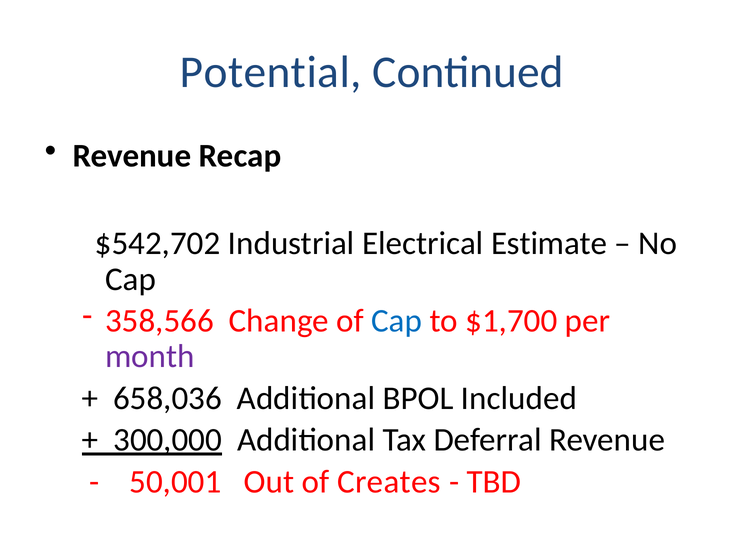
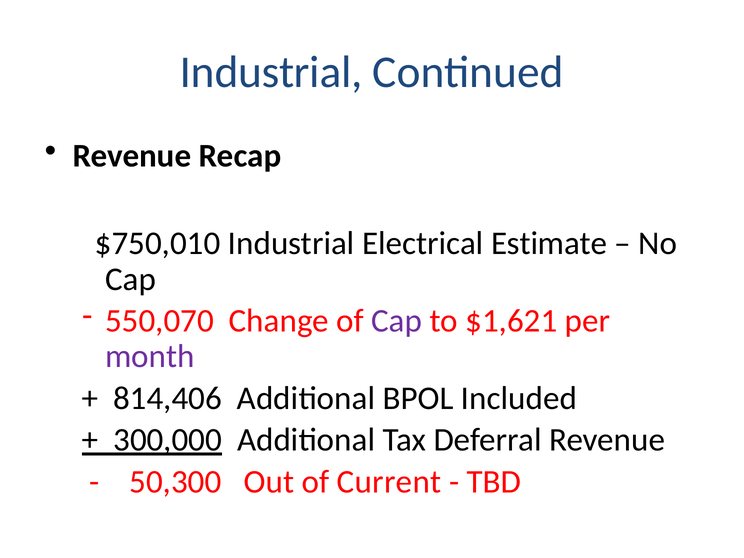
Potential at (271, 72): Potential -> Industrial
$542,702: $542,702 -> $750,010
358,566: 358,566 -> 550,070
Cap at (397, 321) colour: blue -> purple
$1,700: $1,700 -> $1,621
658,036: 658,036 -> 814,406
50,001: 50,001 -> 50,300
Creates: Creates -> Current
